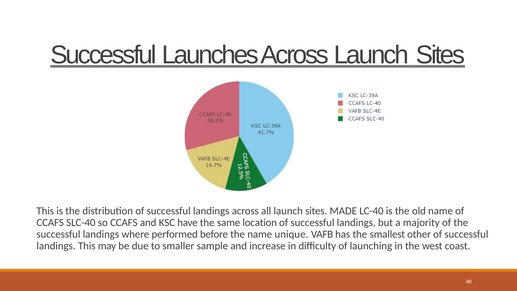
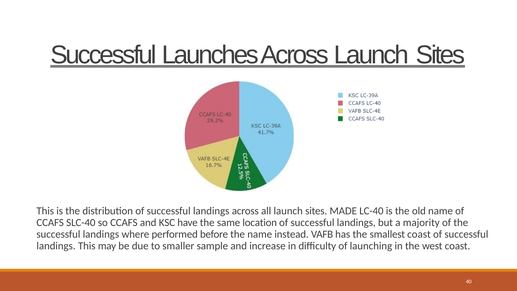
unique: unique -> instead
smallest other: other -> coast
